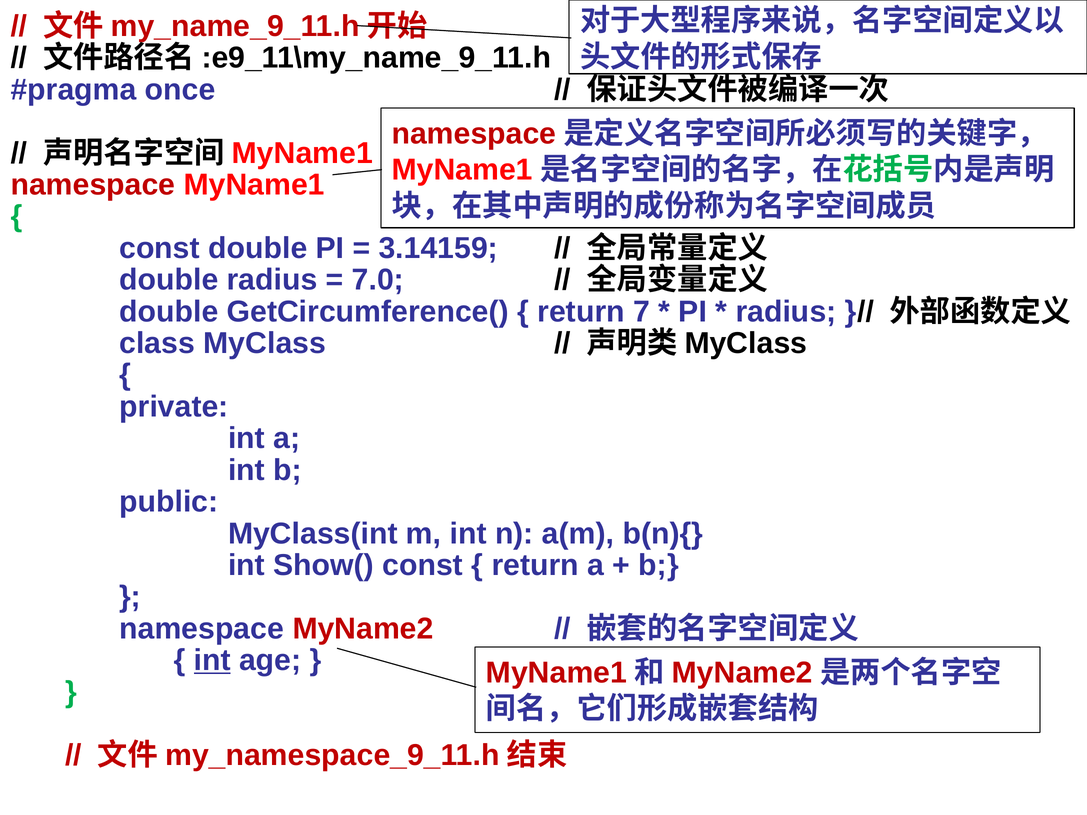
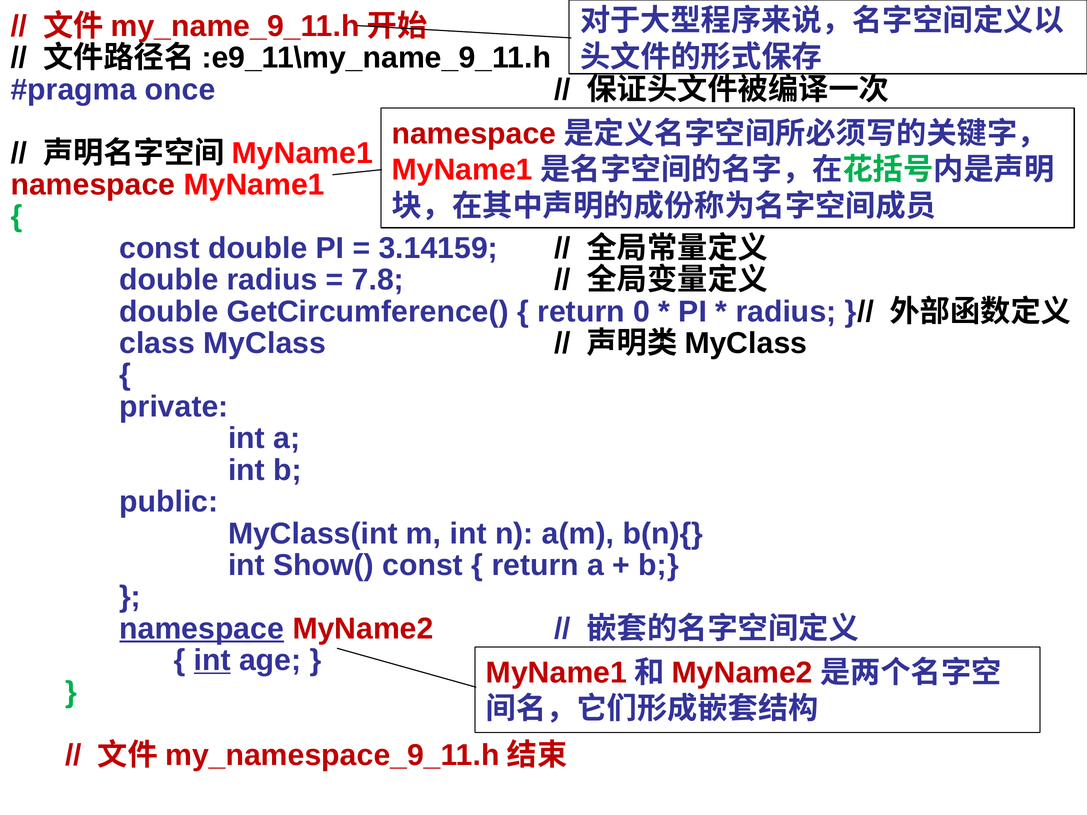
7.0: 7.0 -> 7.8
7: 7 -> 0
namespace at (202, 629) underline: none -> present
